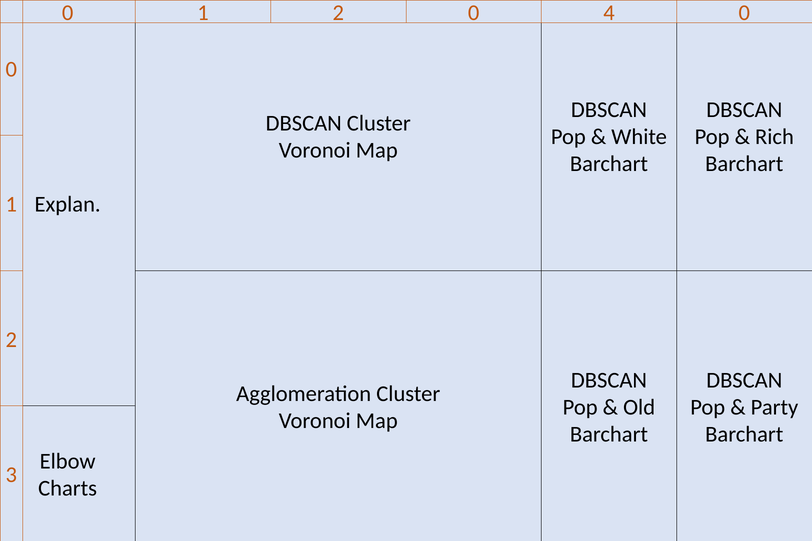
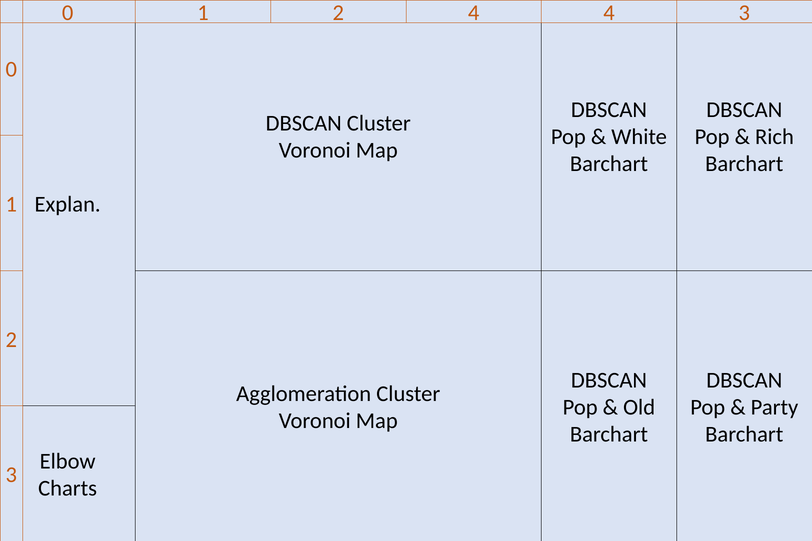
2 0: 0 -> 4
4 0: 0 -> 3
